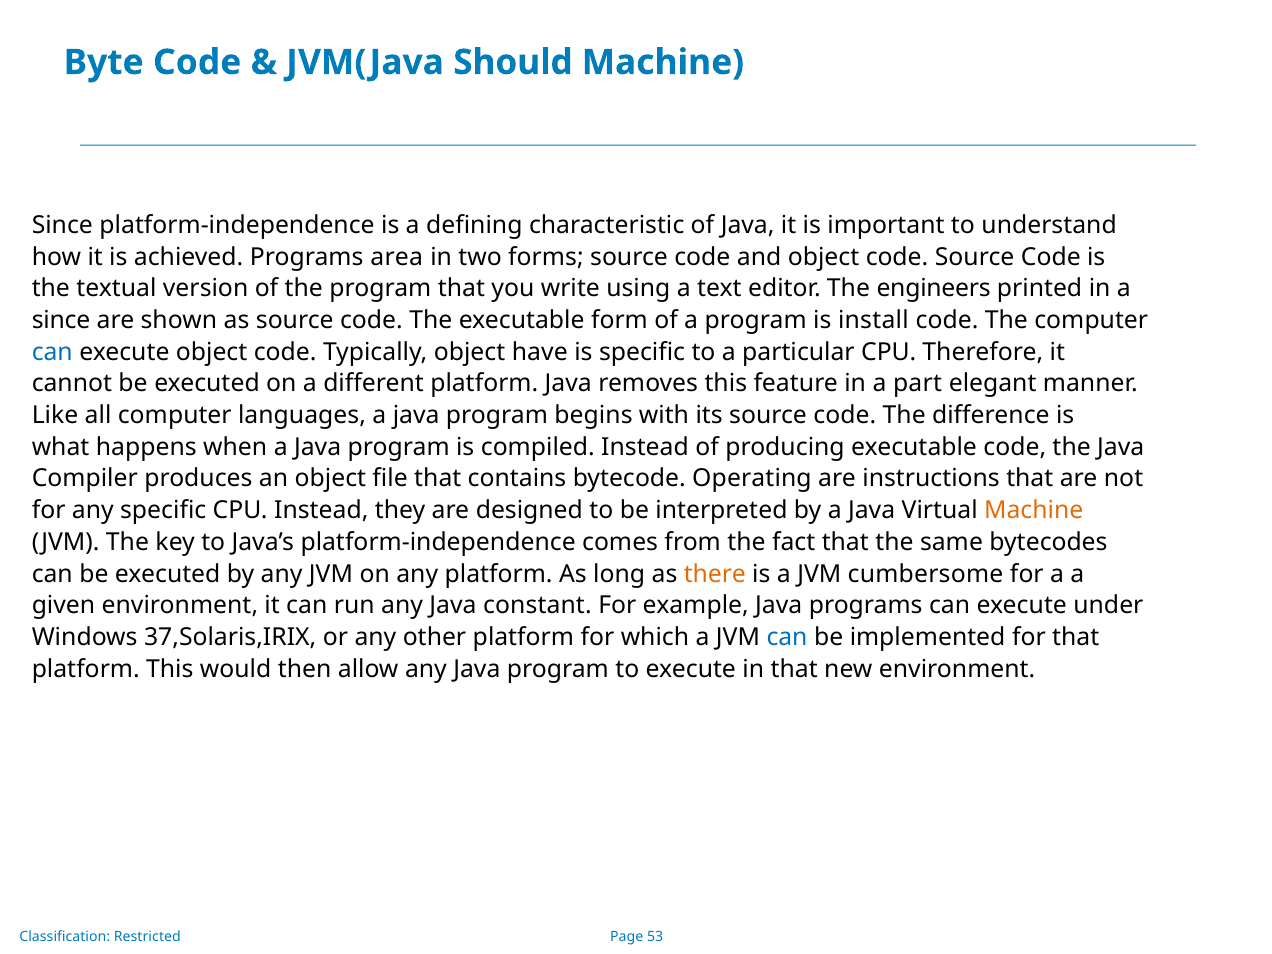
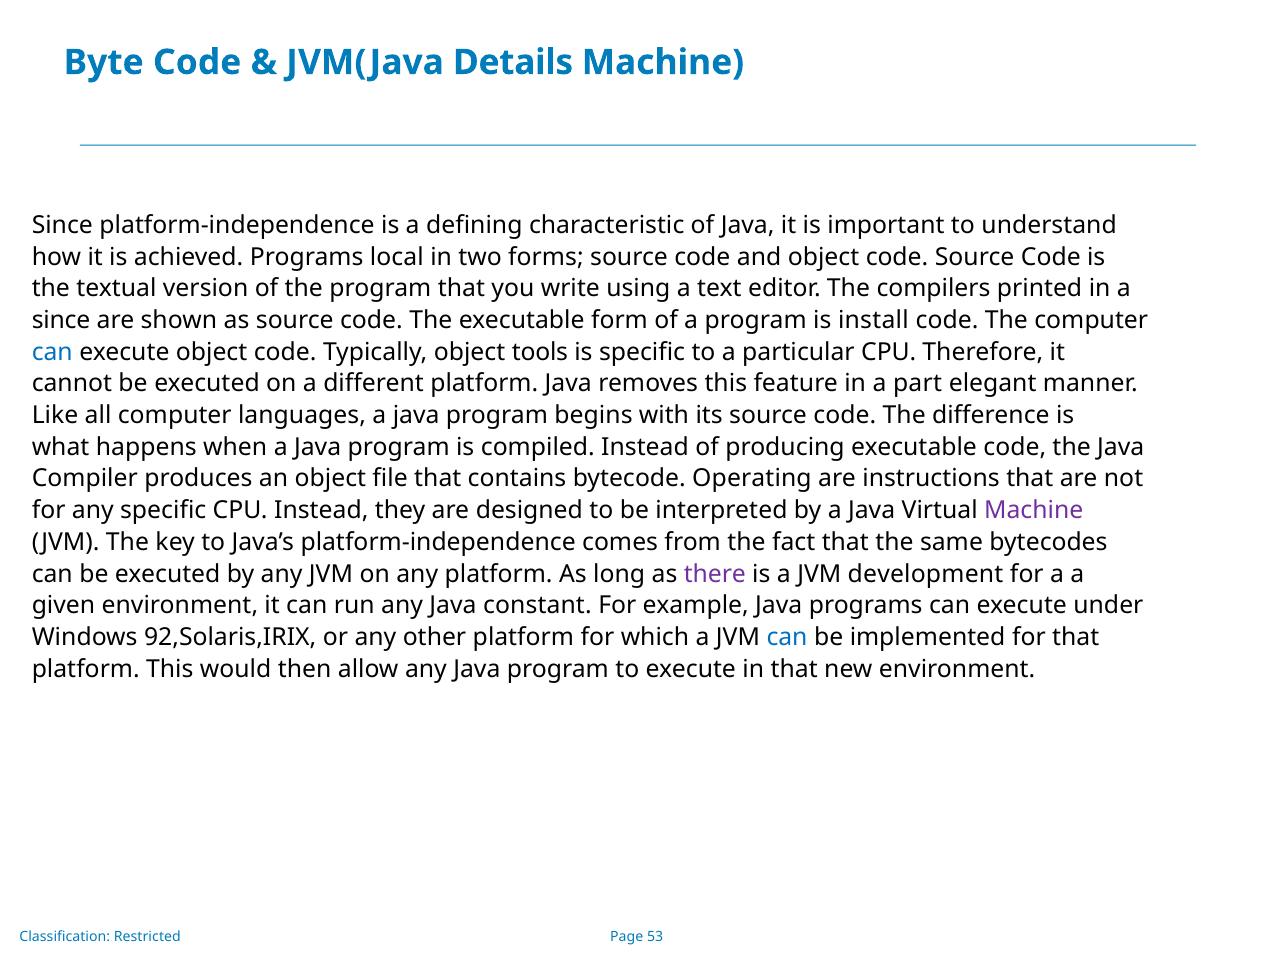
Should: Should -> Details
area: area -> local
engineers: engineers -> compilers
have: have -> tools
Machine at (1034, 511) colour: orange -> purple
there colour: orange -> purple
cumbersome: cumbersome -> development
37,Solaris,IRIX: 37,Solaris,IRIX -> 92,Solaris,IRIX
